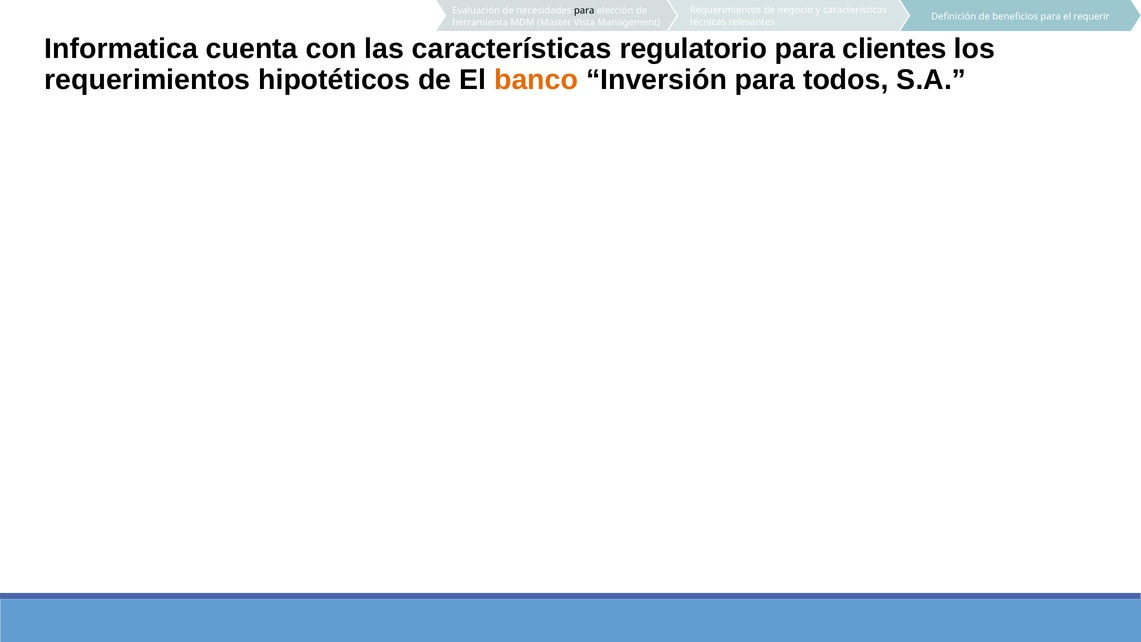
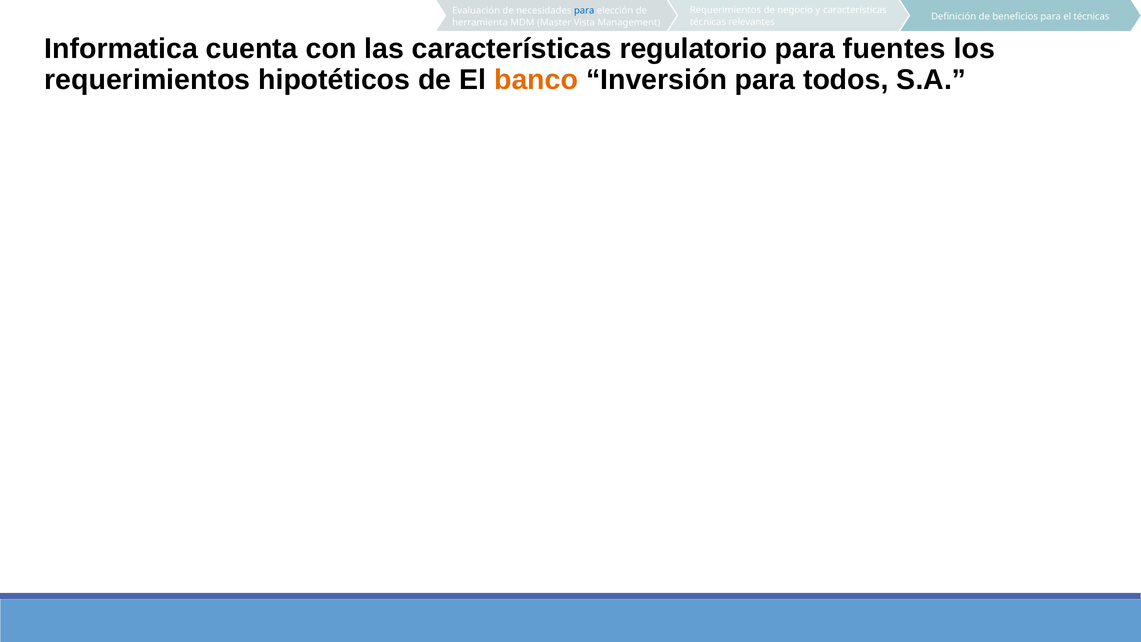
para at (584, 10) colour: black -> blue
el requerir: requerir -> técnicas
clientes: clientes -> fuentes
